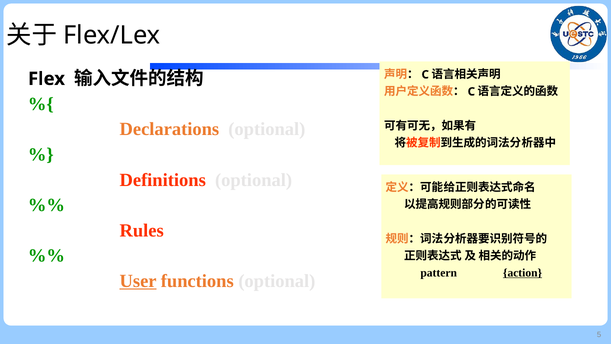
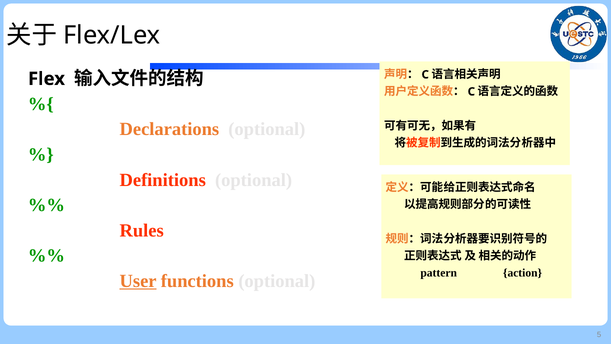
action underline: present -> none
